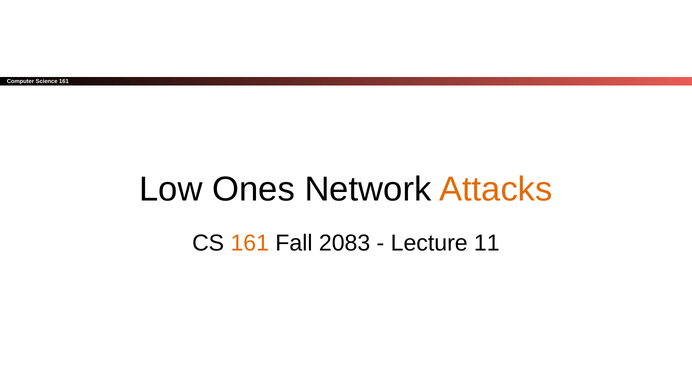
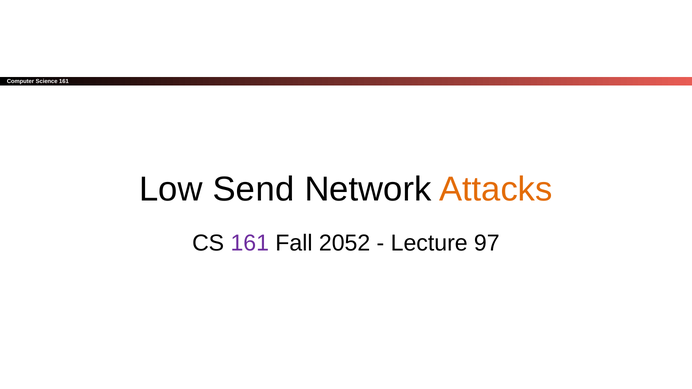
Ones: Ones -> Send
161 at (250, 243) colour: orange -> purple
2083: 2083 -> 2052
11: 11 -> 97
